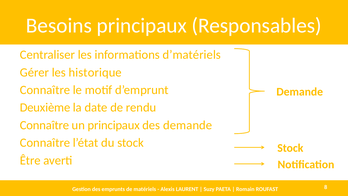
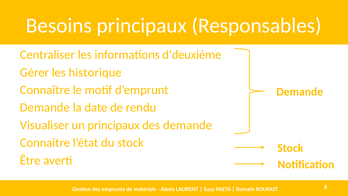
d’matériels: d’matériels -> d’deuxième
Deuxième at (45, 107): Deuxième -> Demande
Connaître at (44, 125): Connaître -> Visualiser
